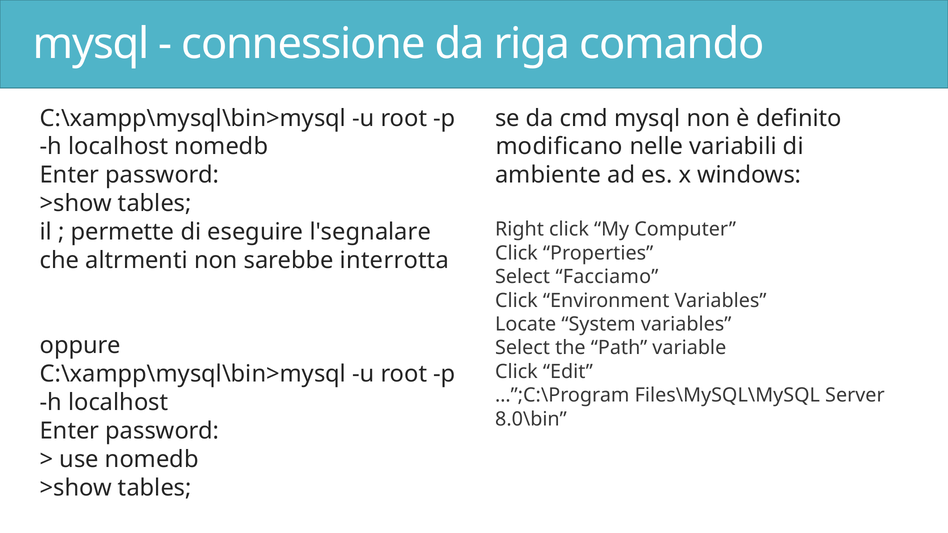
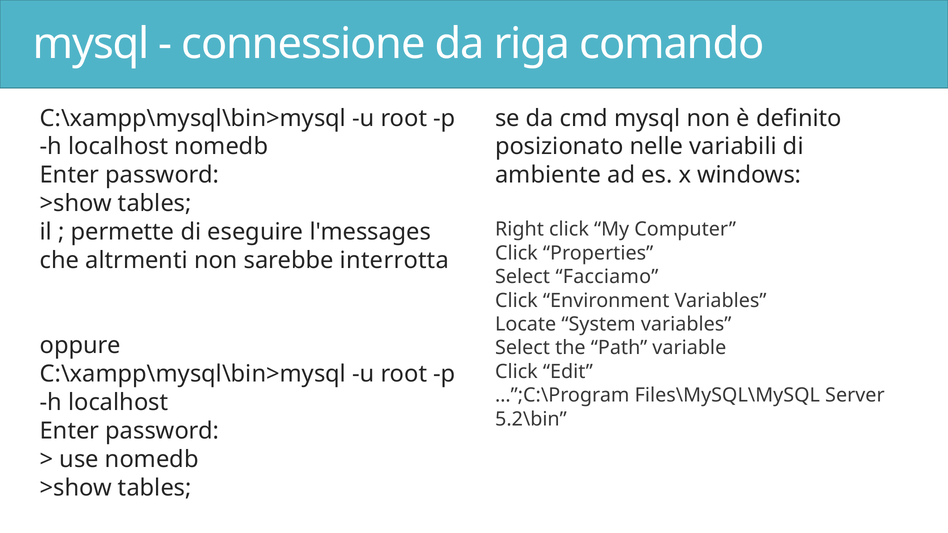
modificano: modificano -> posizionato
l'segnalare: l'segnalare -> l'messages
8.0\bin: 8.0\bin -> 5.2\bin
